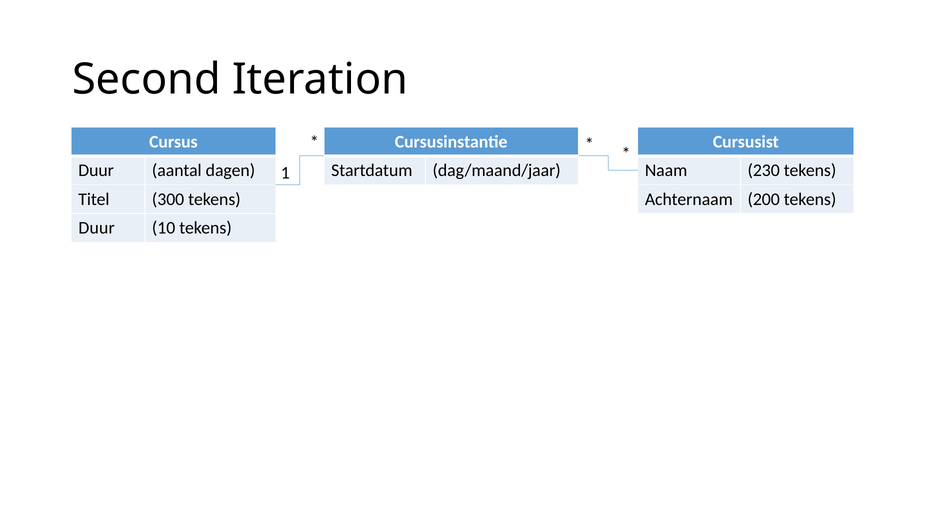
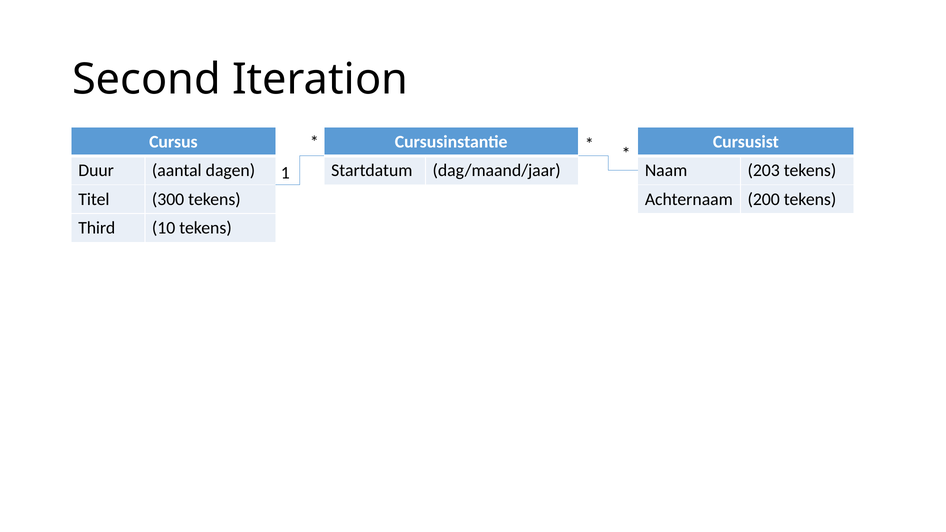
230: 230 -> 203
Duur at (97, 228): Duur -> Third
